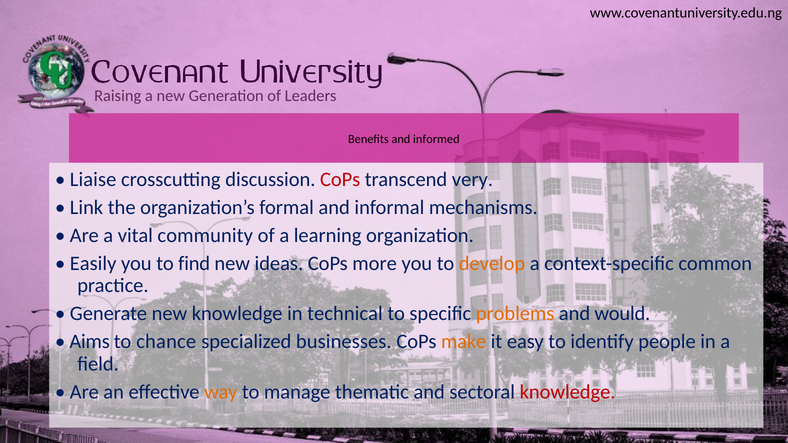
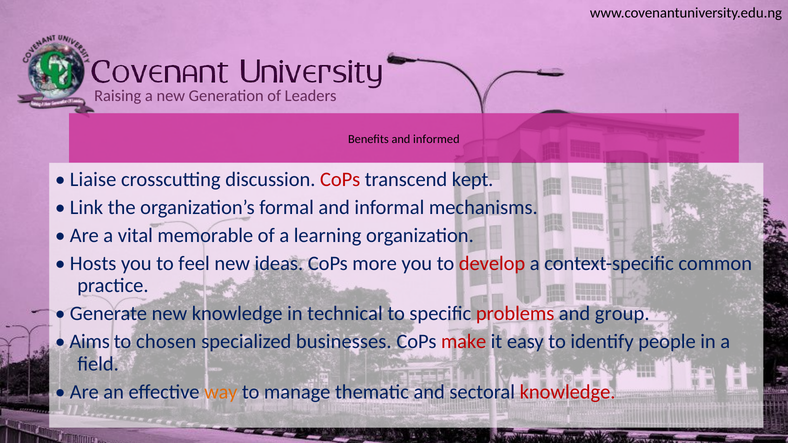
very: very -> kept
community: community -> memorable
Easily: Easily -> Hosts
find: find -> feel
develop colour: orange -> red
problems colour: orange -> red
would: would -> group
chance: chance -> chosen
make colour: orange -> red
